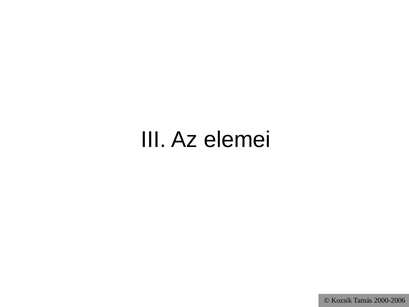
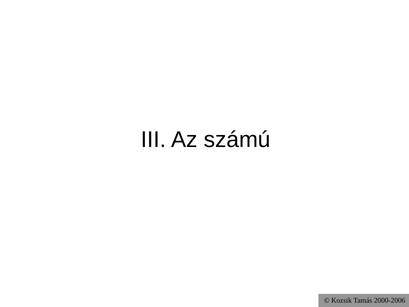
elemei: elemei -> számú
